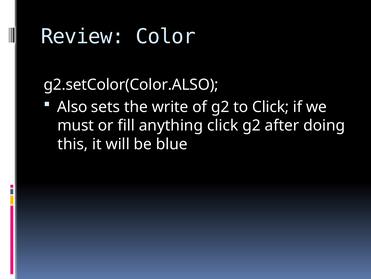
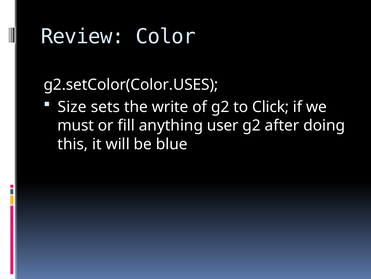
g2.setColor(Color.ALSO: g2.setColor(Color.ALSO -> g2.setColor(Color.USES
Also: Also -> Size
anything click: click -> user
